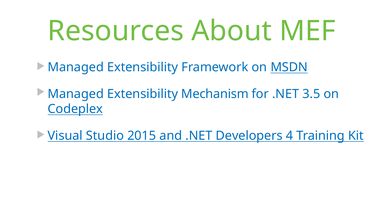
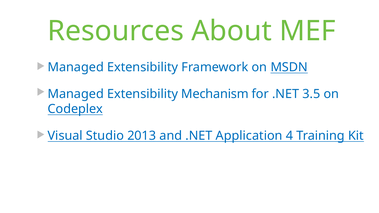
2015: 2015 -> 2013
Developers: Developers -> Application
